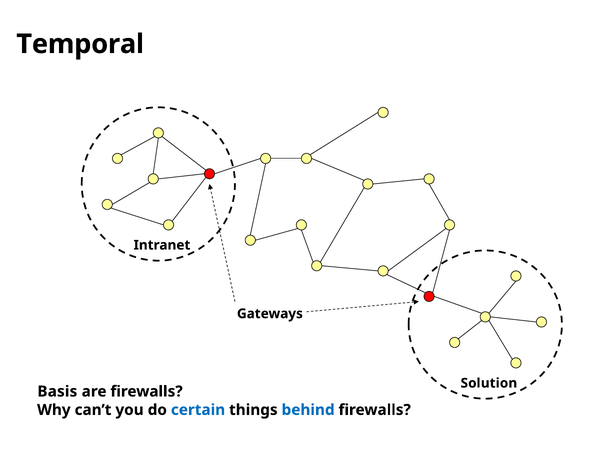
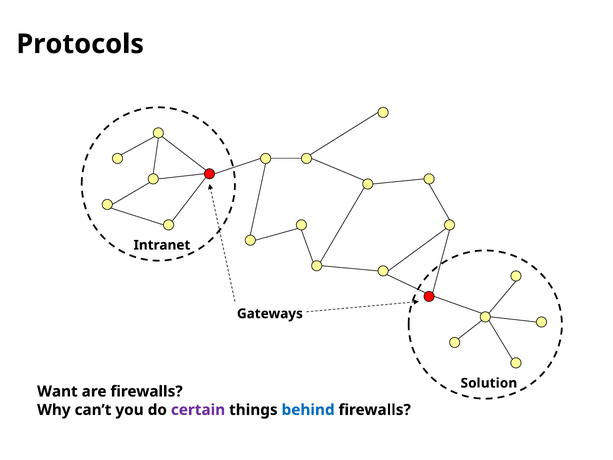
Temporal: Temporal -> Protocols
Basis: Basis -> Want
certain colour: blue -> purple
